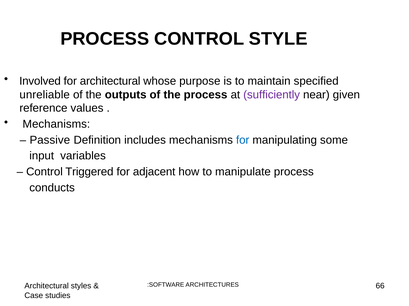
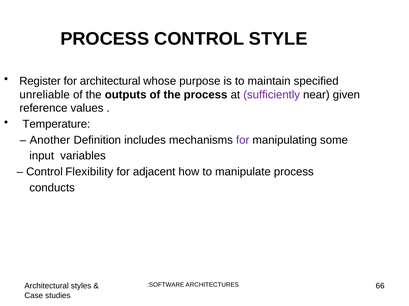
Involved: Involved -> Register
Mechanisms at (56, 124): Mechanisms -> Temperature
Passive: Passive -> Another
for at (243, 140) colour: blue -> purple
Triggered: Triggered -> Flexibility
